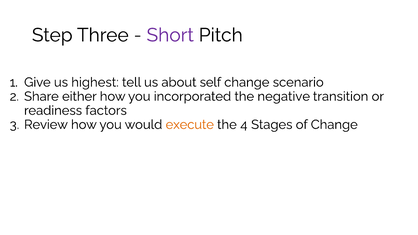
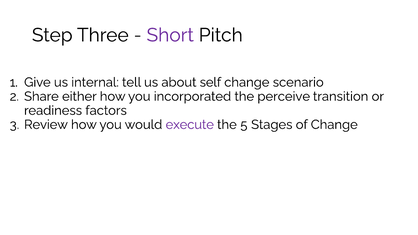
highest: highest -> internal
negative: negative -> perceive
execute colour: orange -> purple
4: 4 -> 5
